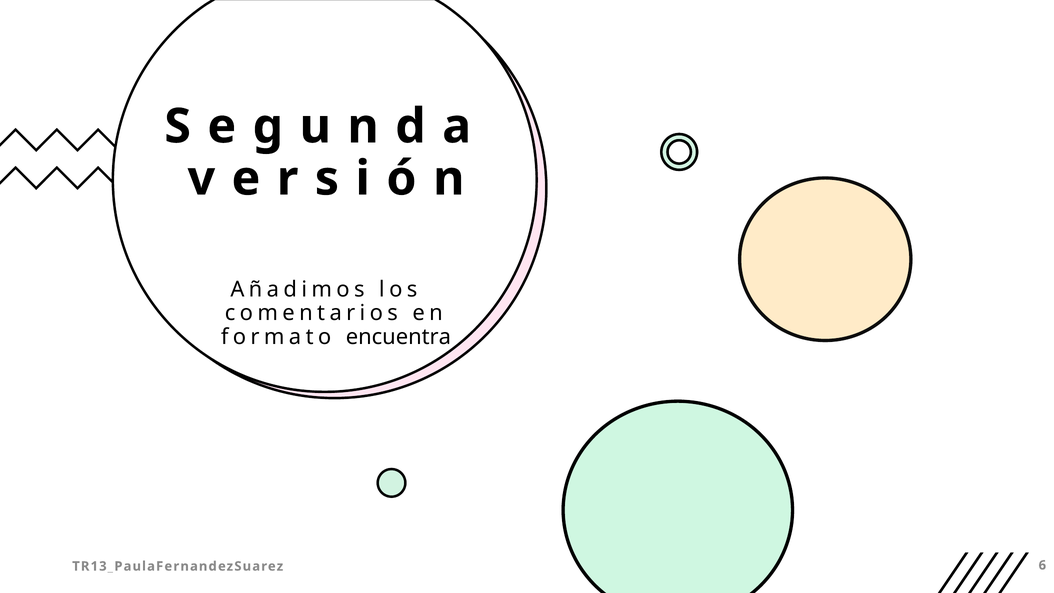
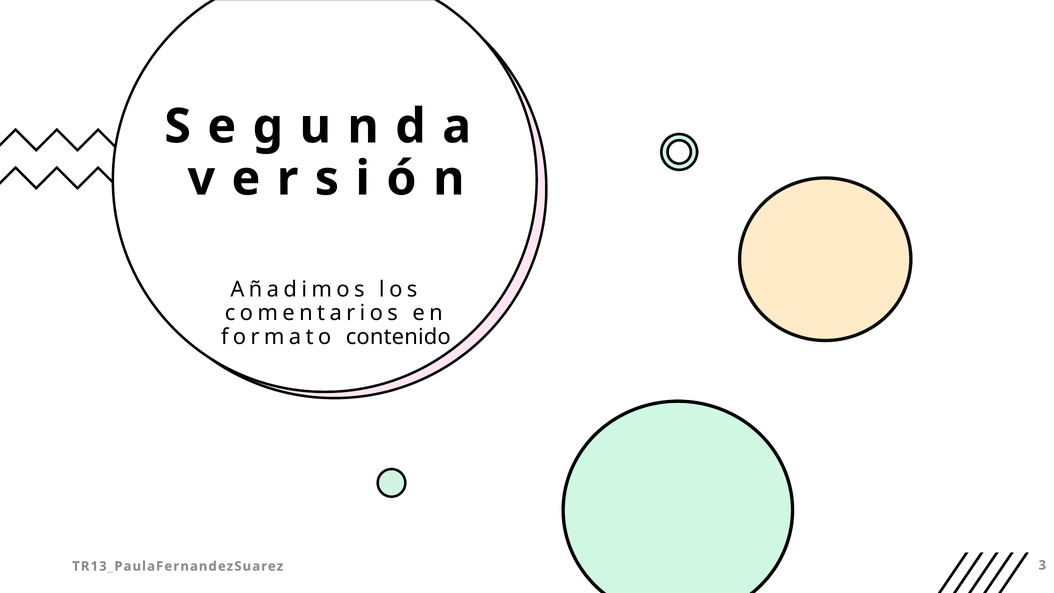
encuentra: encuentra -> contenido
6: 6 -> 3
